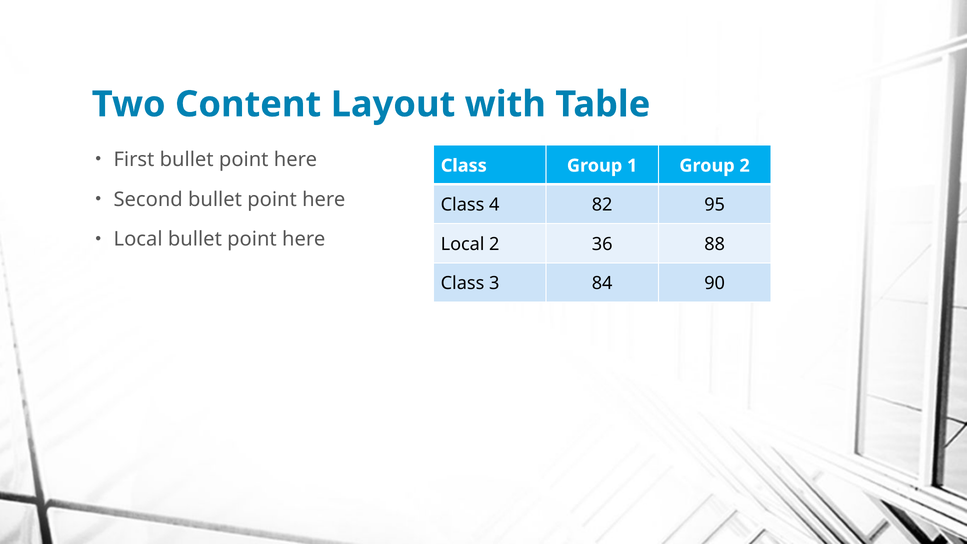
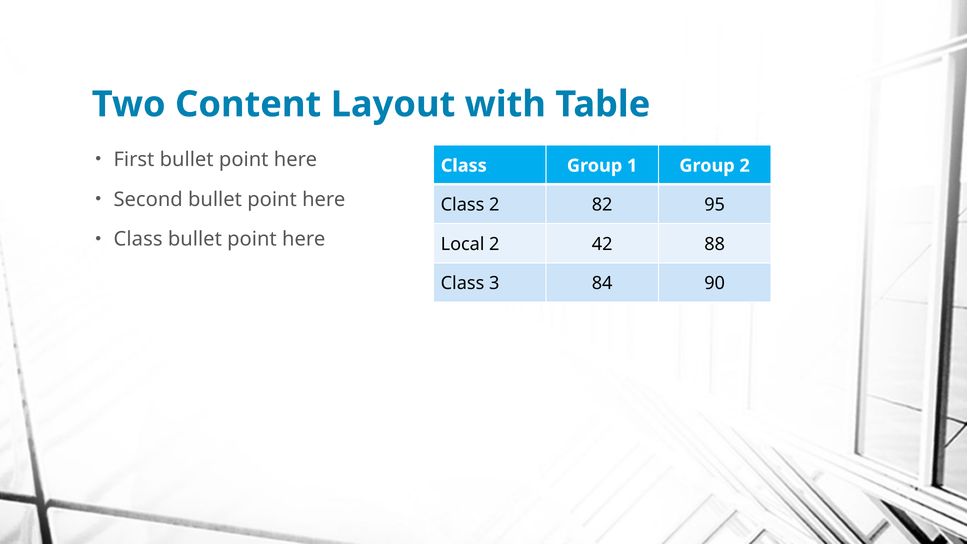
Class 4: 4 -> 2
Local at (138, 239): Local -> Class
36: 36 -> 42
